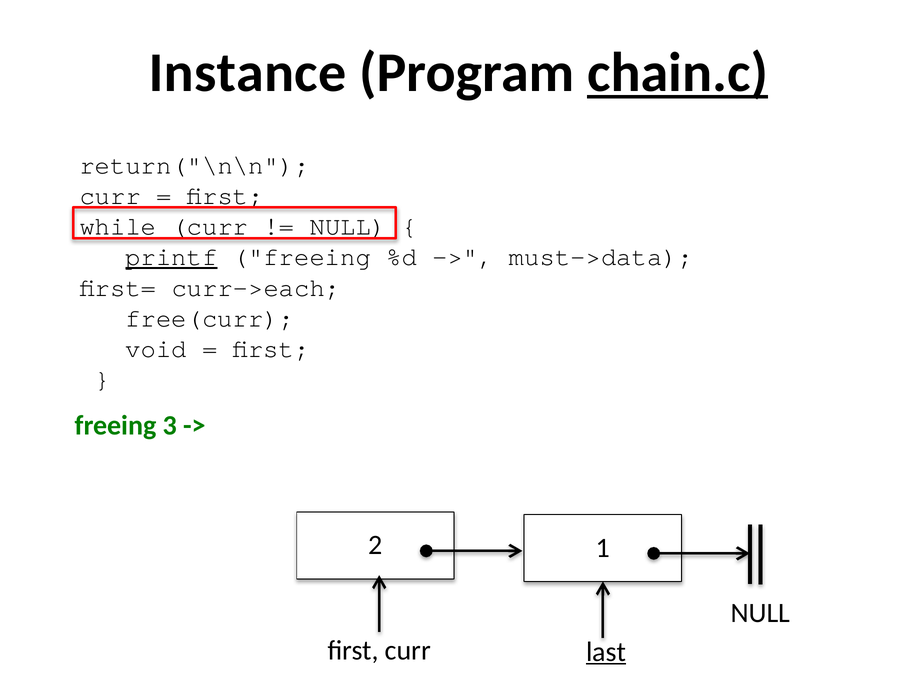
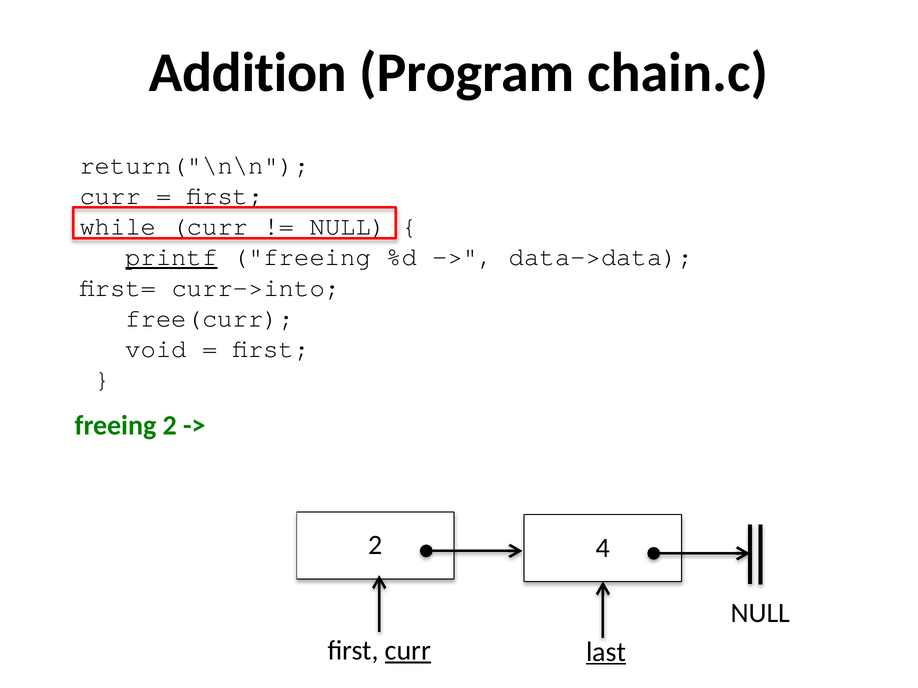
Instance: Instance -> Addition
chain.c underline: present -> none
must->data: must->data -> data->data
curr->each: curr->each -> curr->into
freeing 3: 3 -> 2
1: 1 -> 4
curr at (408, 651) underline: none -> present
